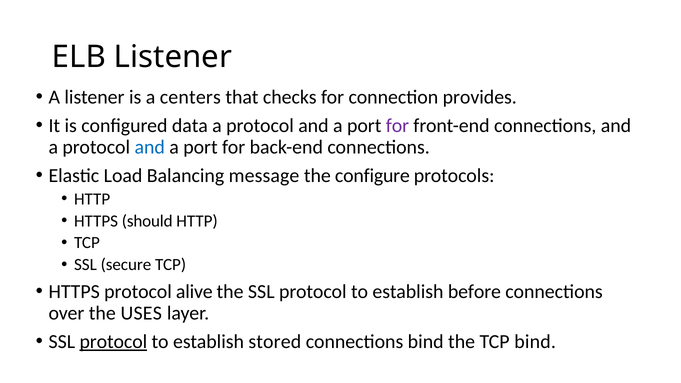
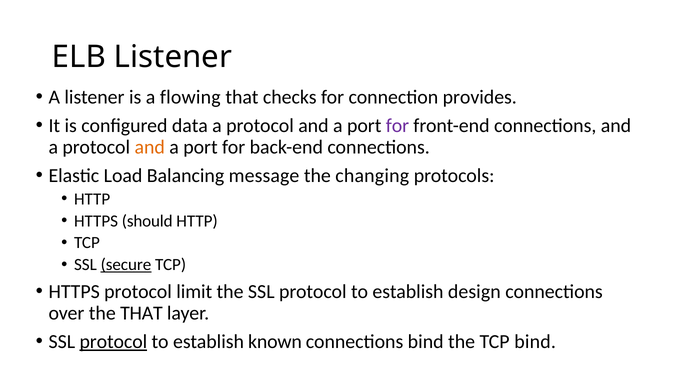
centers: centers -> flowing
and at (150, 147) colour: blue -> orange
configure: configure -> changing
secure underline: none -> present
alive: alive -> limit
before: before -> design
the USES: USES -> THAT
stored: stored -> known
